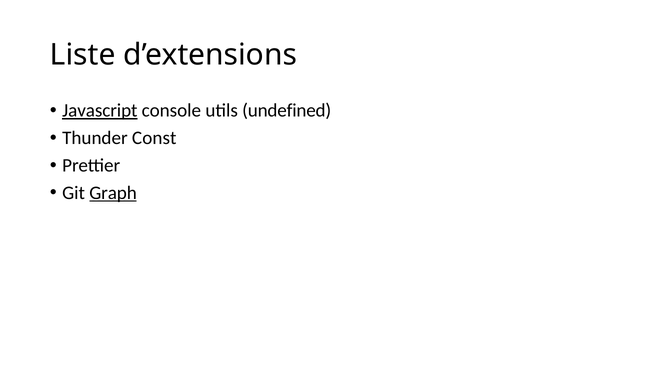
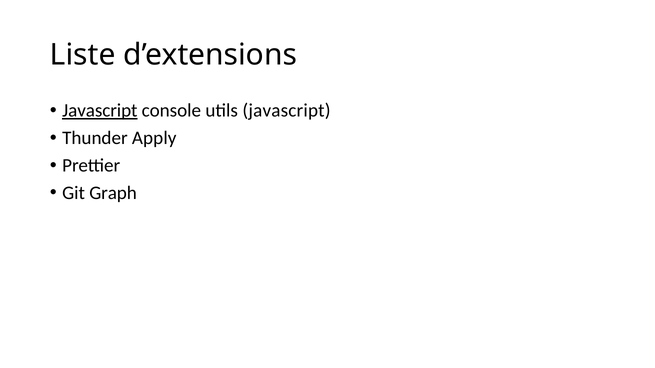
utils undefined: undefined -> javascript
Const: Const -> Apply
Graph underline: present -> none
